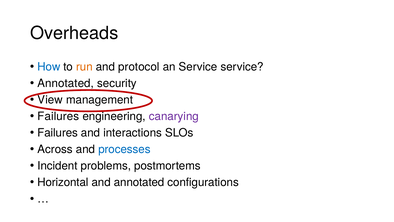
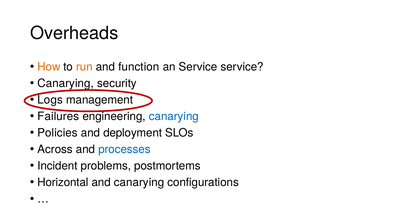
How colour: blue -> orange
protocol: protocol -> function
Annotated at (66, 83): Annotated -> Canarying
View: View -> Logs
canarying at (174, 116) colour: purple -> blue
Failures at (58, 133): Failures -> Policies
interactions: interactions -> deployment
and annotated: annotated -> canarying
